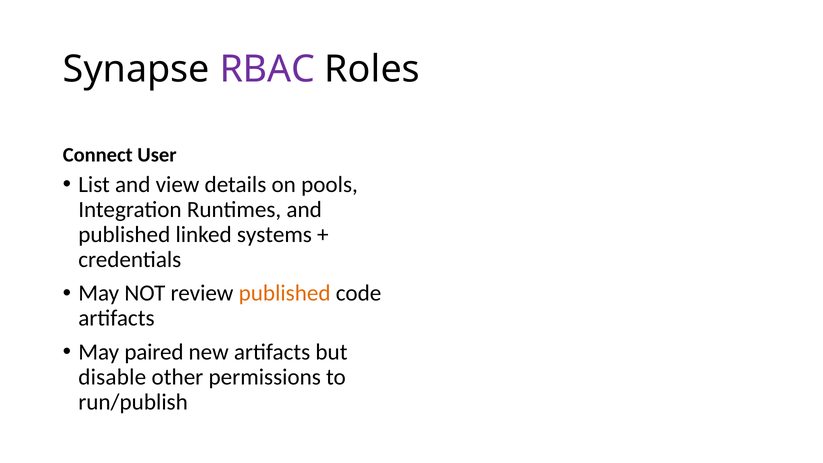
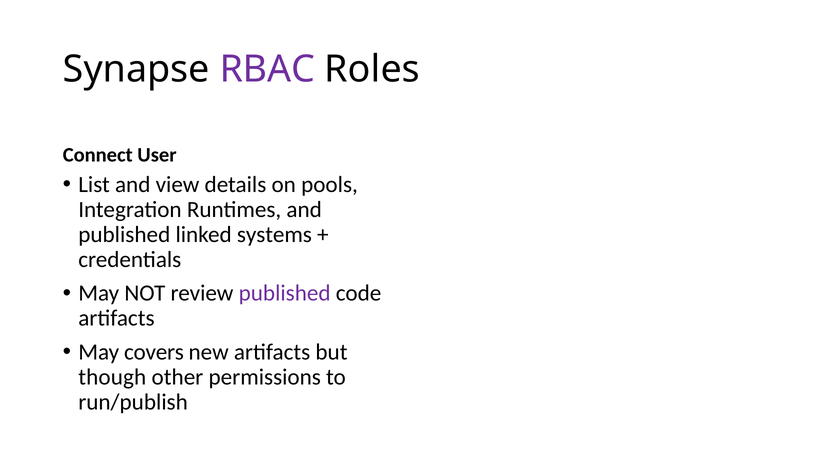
published at (285, 293) colour: orange -> purple
paired: paired -> covers
disable: disable -> though
